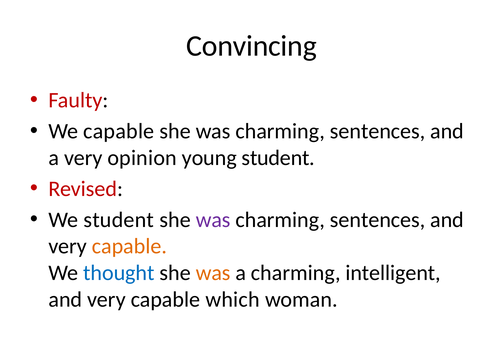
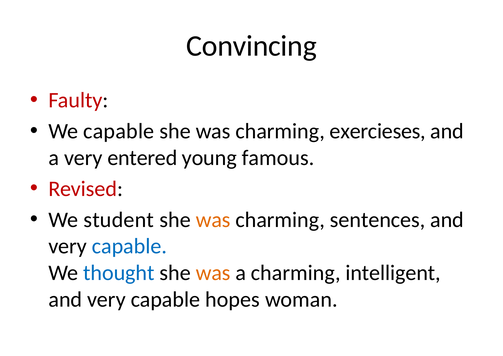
sentences at (378, 131): sentences -> exercieses
opinion: opinion -> entered
young student: student -> famous
was at (213, 220) colour: purple -> orange
capable at (129, 246) colour: orange -> blue
which: which -> hopes
